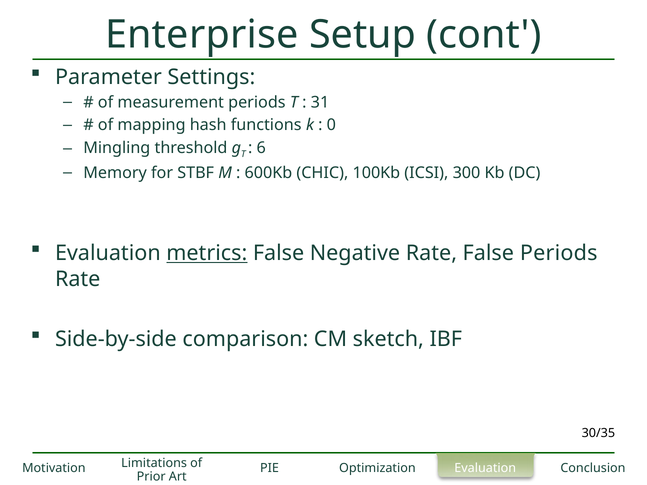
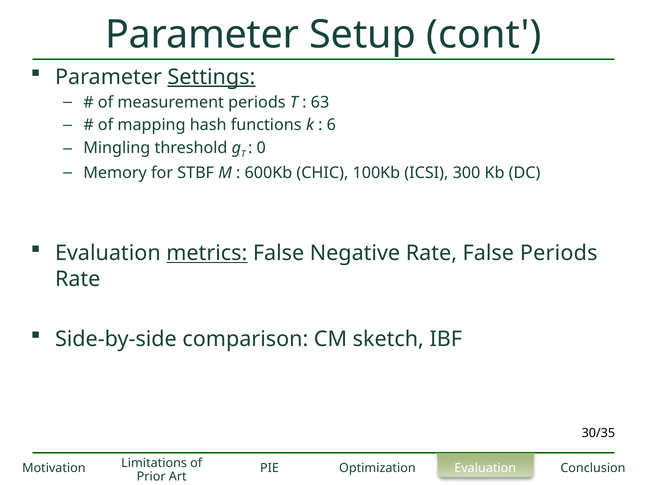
Enterprise at (202, 35): Enterprise -> Parameter
Settings underline: none -> present
31: 31 -> 63
0: 0 -> 6
6: 6 -> 0
